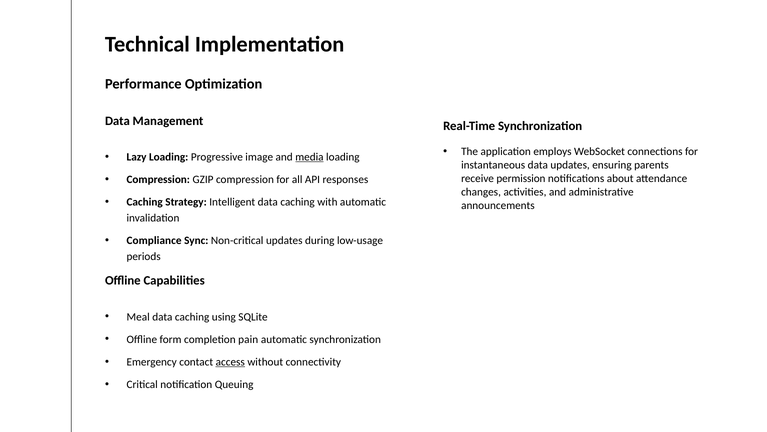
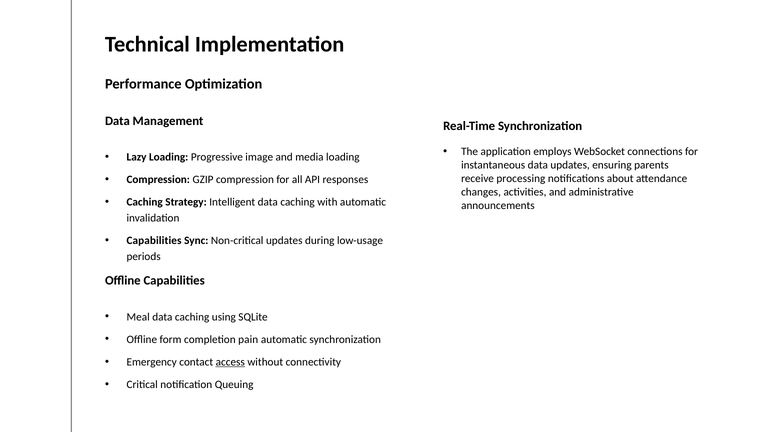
media underline: present -> none
permission: permission -> processing
Compliance at (154, 240): Compliance -> Capabilities
